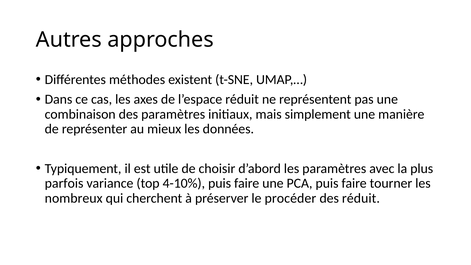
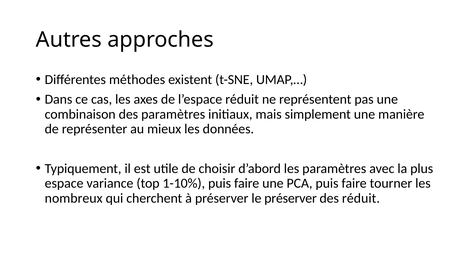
parfois: parfois -> espace
4-10%: 4-10% -> 1-10%
le procéder: procéder -> préserver
